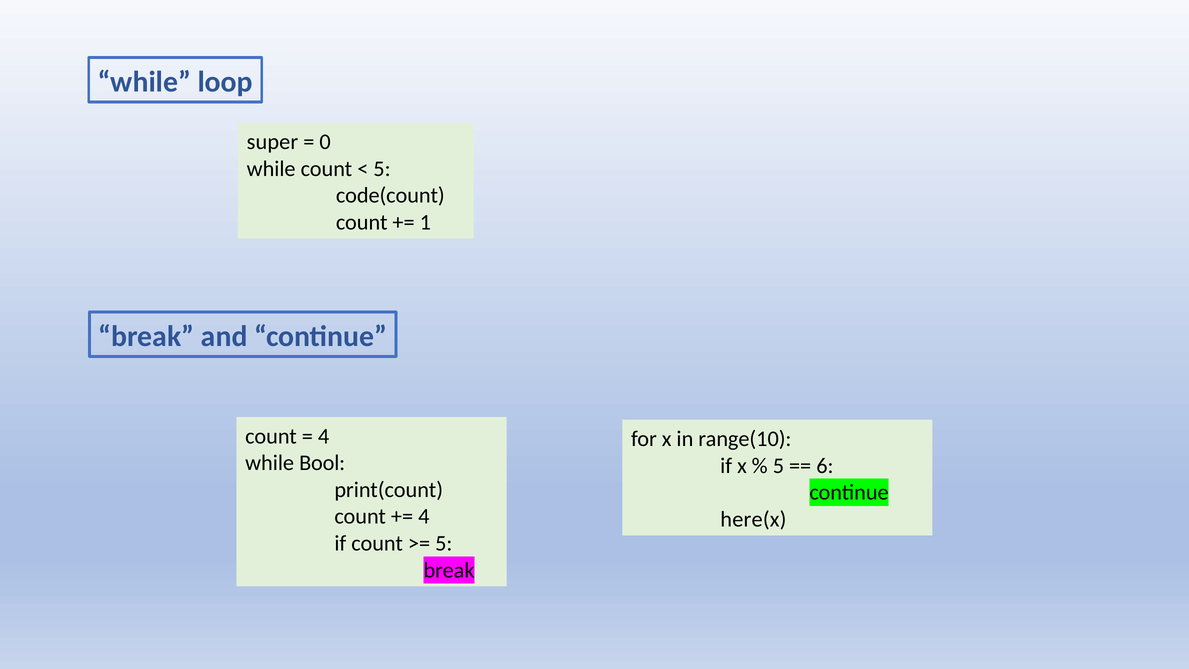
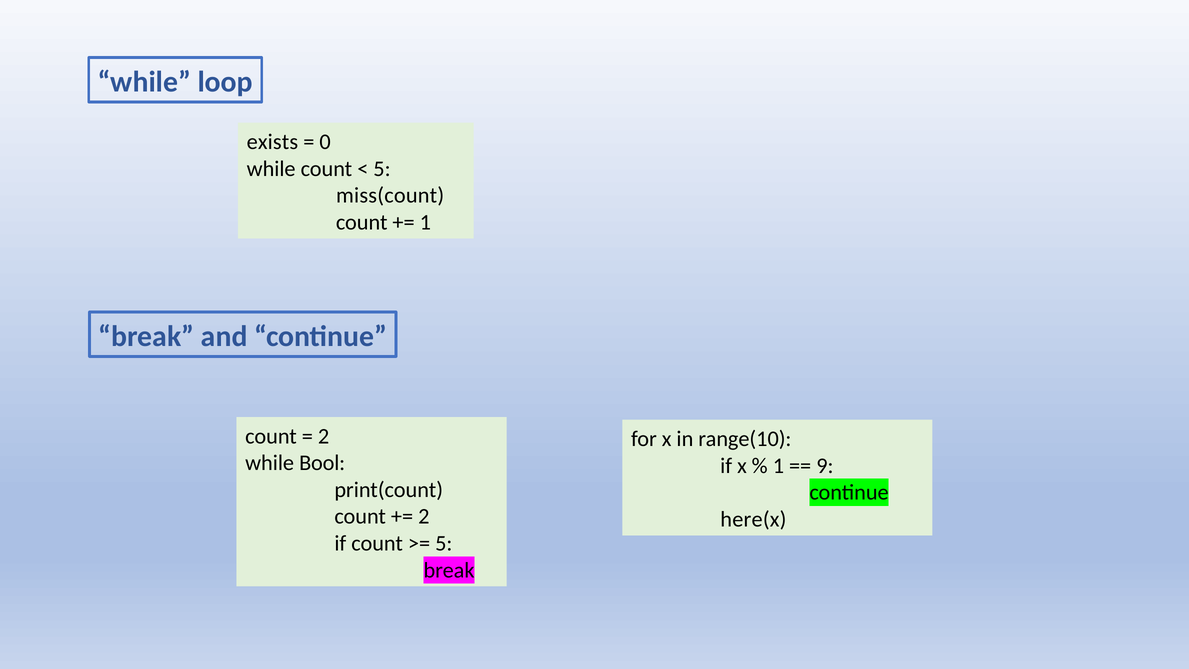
super: super -> exists
code(count: code(count -> miss(count
4 at (324, 436): 4 -> 2
5 at (778, 466): 5 -> 1
6: 6 -> 9
4 at (424, 516): 4 -> 2
